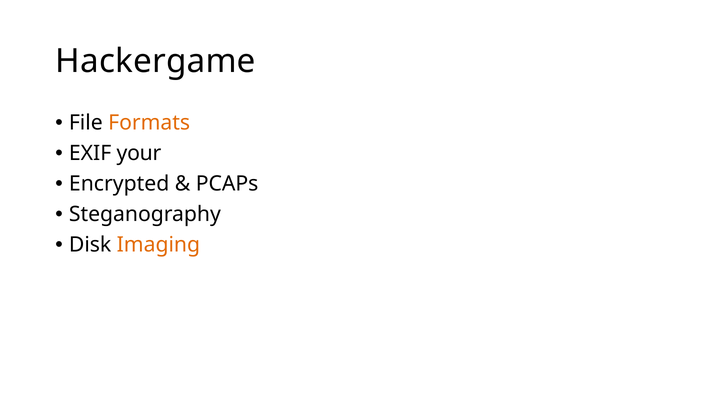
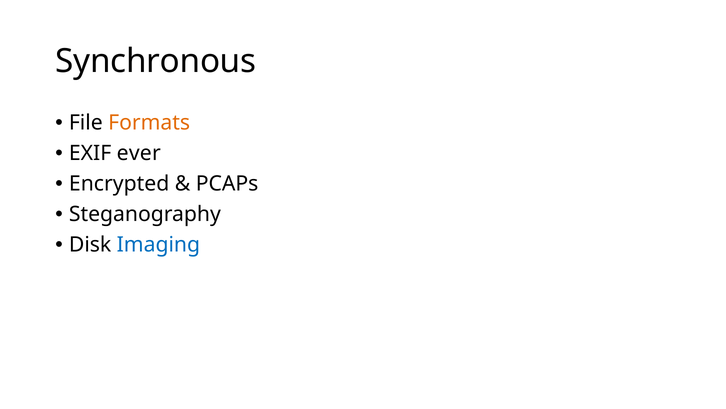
Hackergame: Hackergame -> Synchronous
your: your -> ever
Imaging colour: orange -> blue
